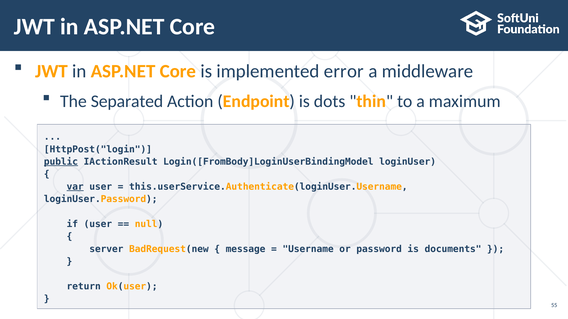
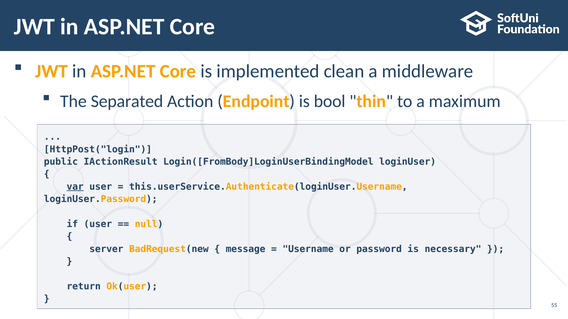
error: error -> clean
dots: dots -> bool
public underline: present -> none
documents: documents -> necessary
